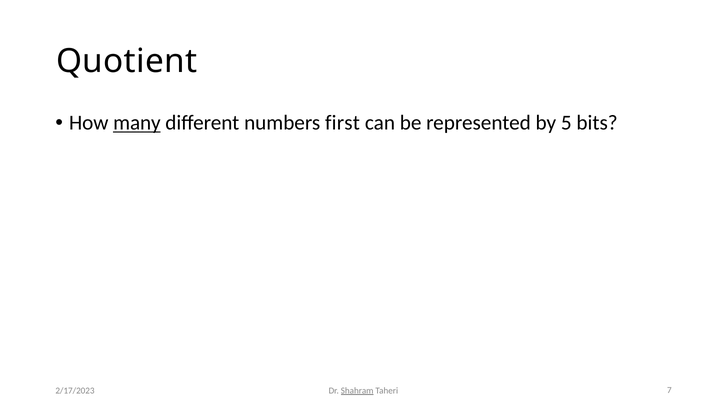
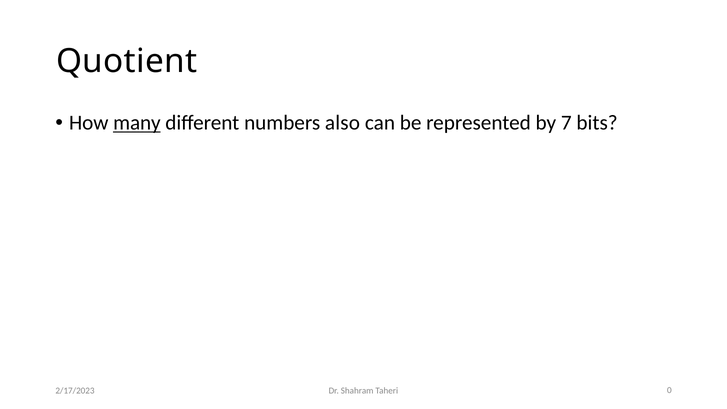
first: first -> also
5: 5 -> 7
Shahram underline: present -> none
7: 7 -> 0
